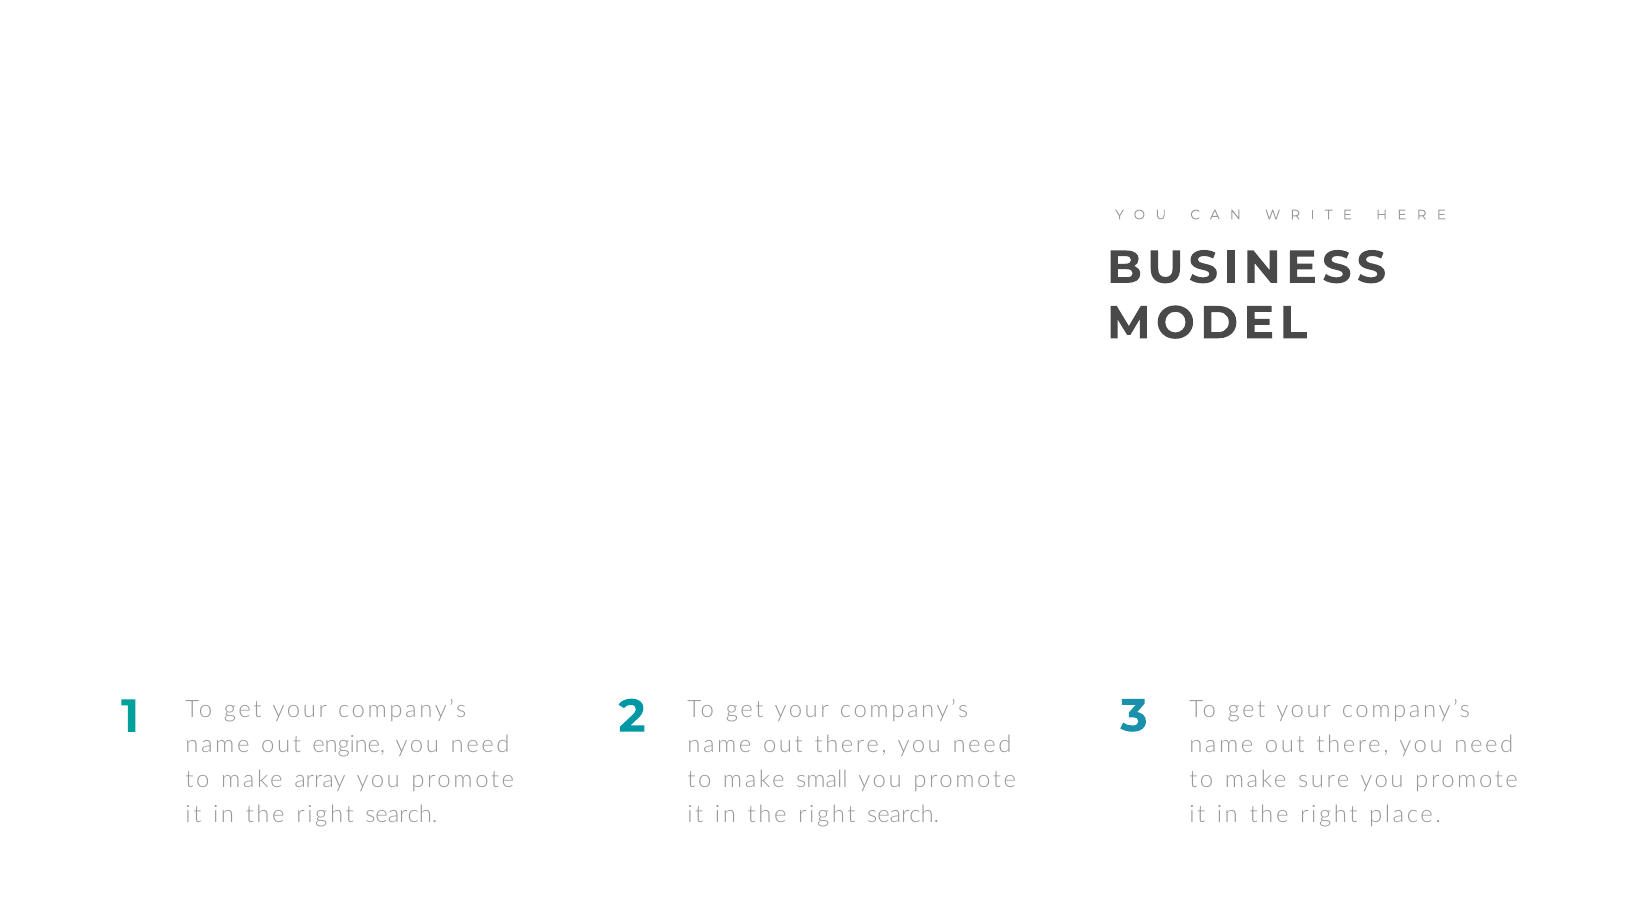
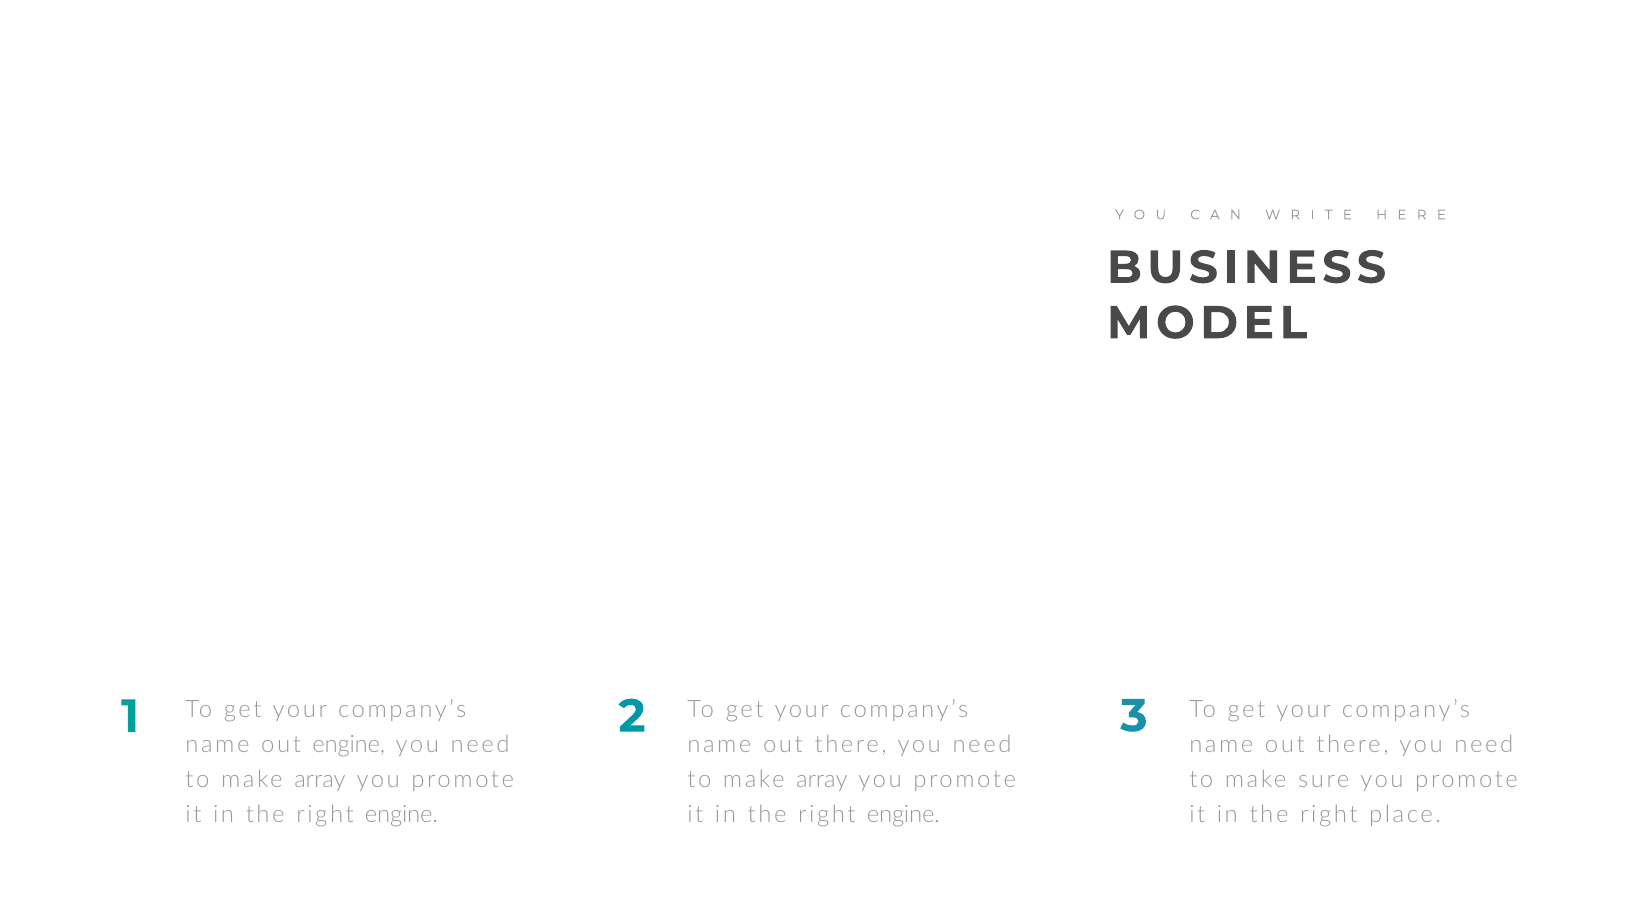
small at (822, 780): small -> array
search at (401, 815): search -> engine
search at (903, 815): search -> engine
